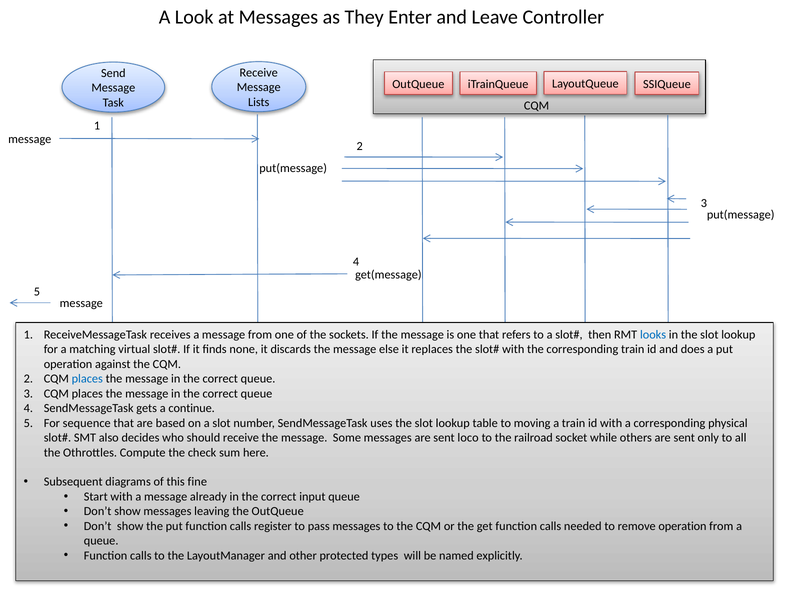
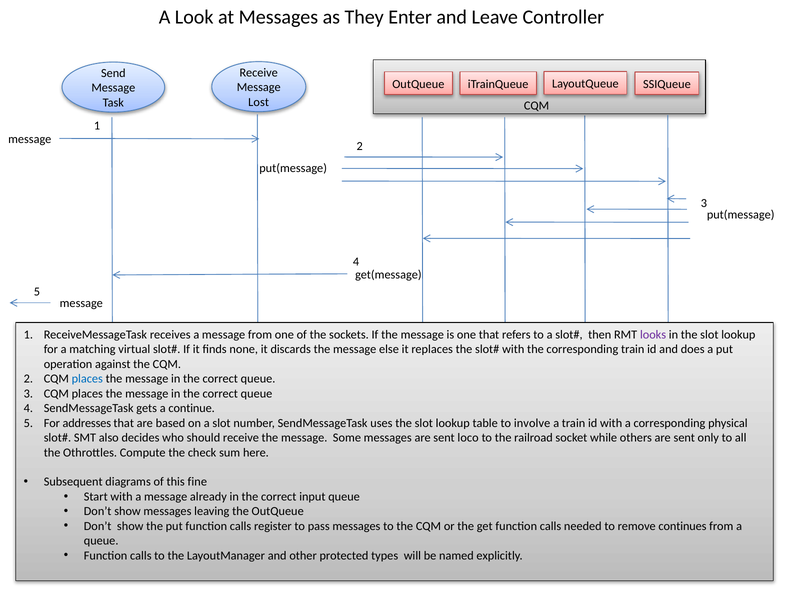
Lists: Lists -> Lost
looks colour: blue -> purple
sequence: sequence -> addresses
moving: moving -> involve
remove operation: operation -> continues
